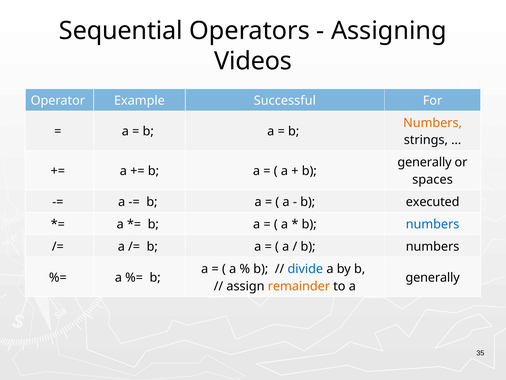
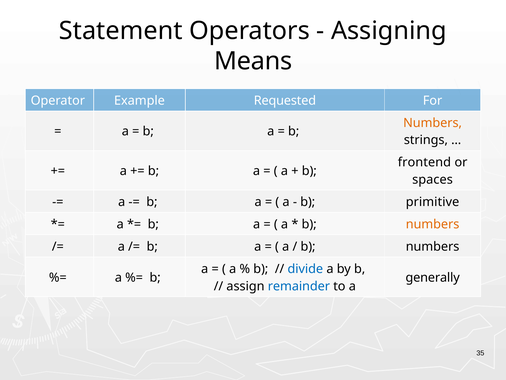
Sequential: Sequential -> Statement
Videos: Videos -> Means
Successful: Successful -> Requested
generally at (425, 162): generally -> frontend
executed: executed -> primitive
numbers at (433, 224) colour: blue -> orange
remainder colour: orange -> blue
